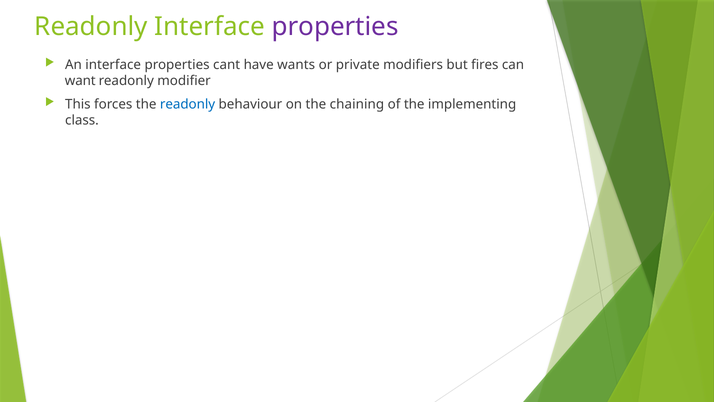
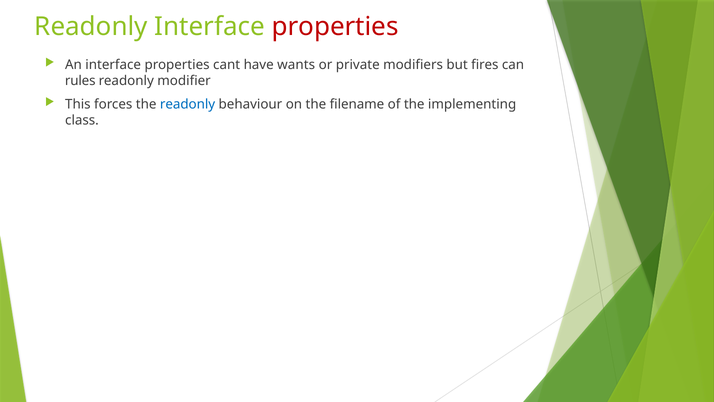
properties at (335, 27) colour: purple -> red
want: want -> rules
chaining: chaining -> filename
